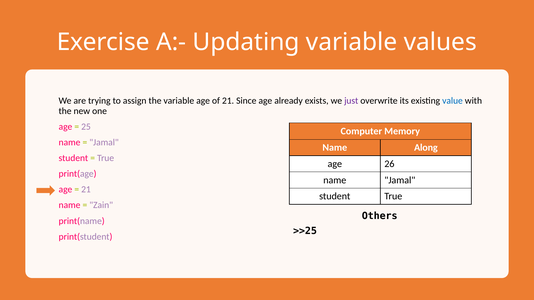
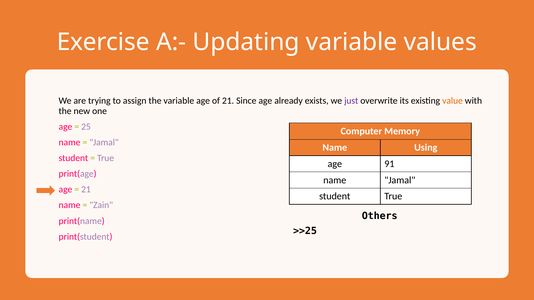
value colour: blue -> orange
Along: Along -> Using
26: 26 -> 91
